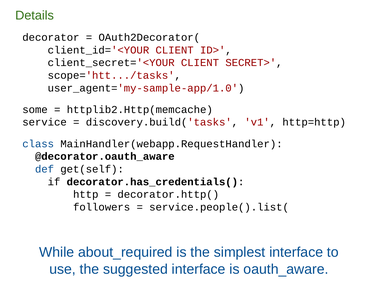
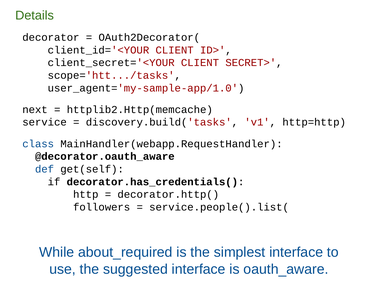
some: some -> next
